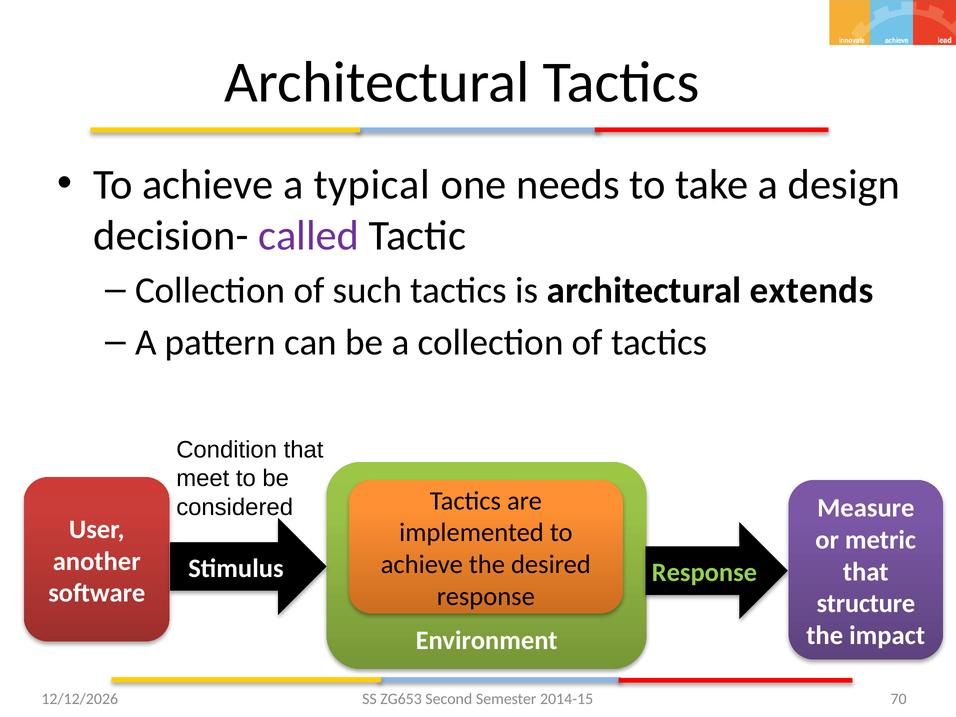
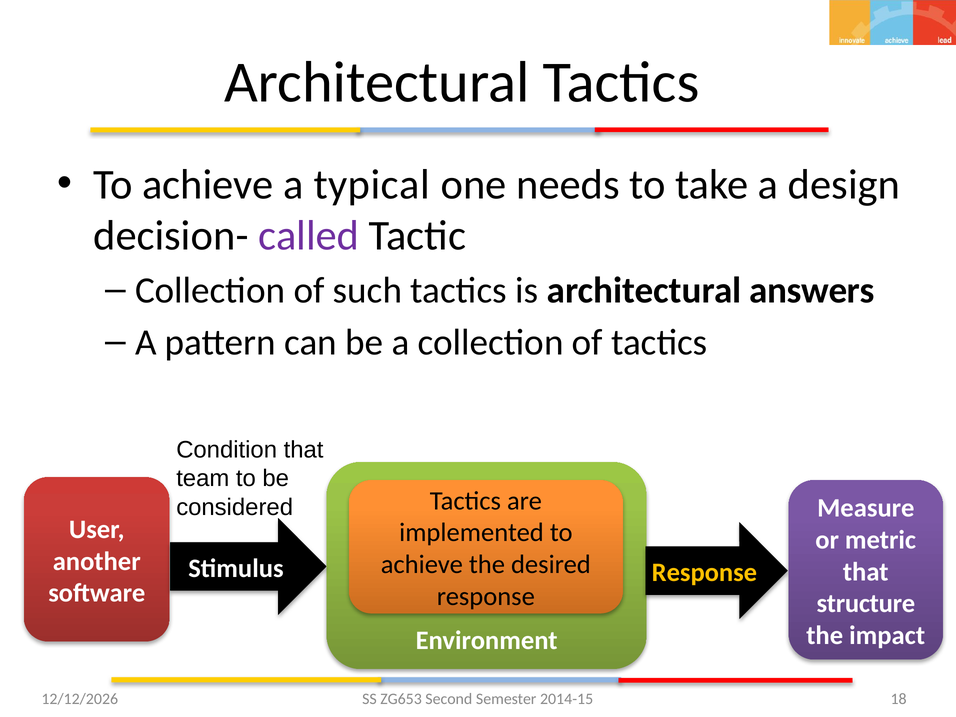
extends: extends -> answers
meet: meet -> team
Response at (704, 572) colour: light green -> yellow
70: 70 -> 18
